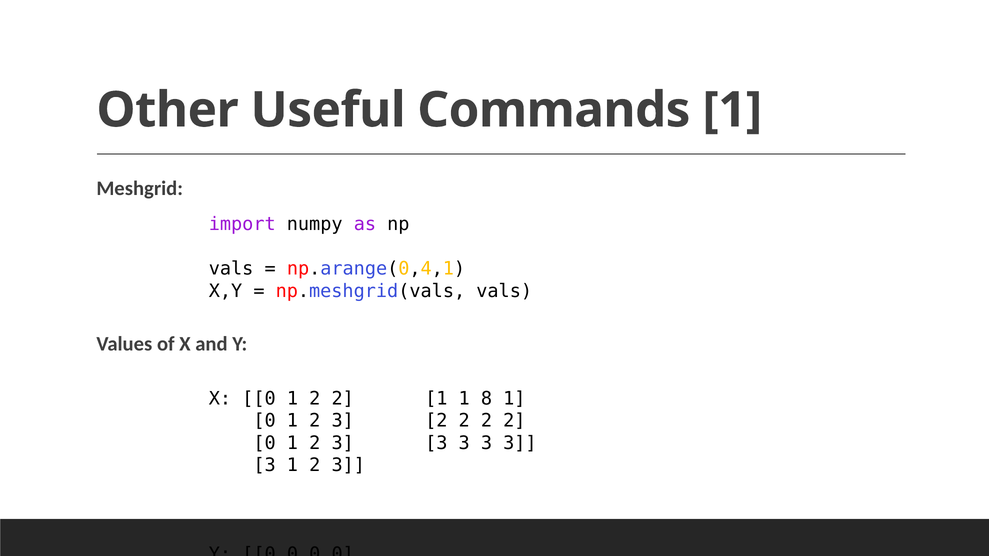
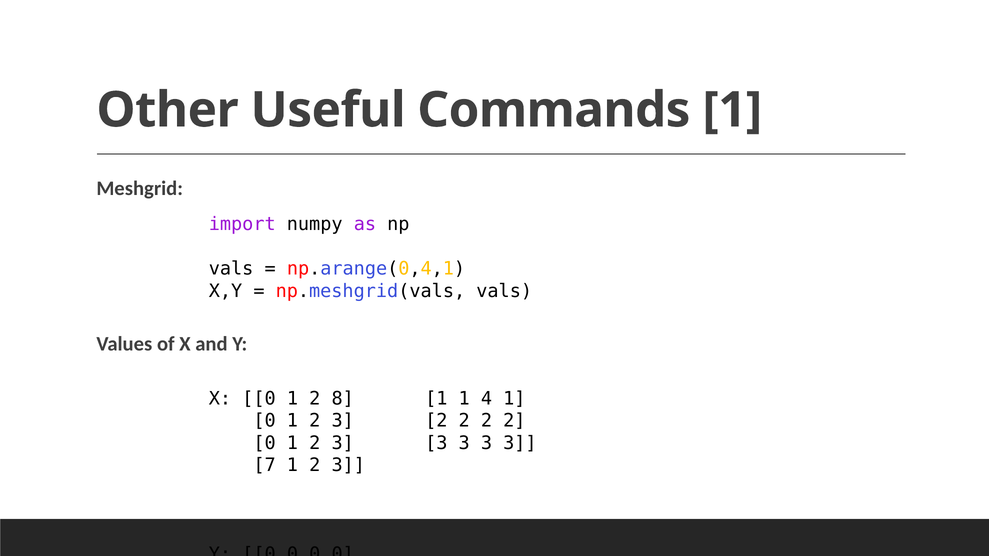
0 1 2 2: 2 -> 8
8: 8 -> 4
3 at (265, 466): 3 -> 7
